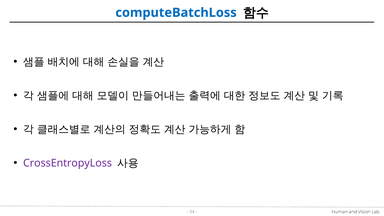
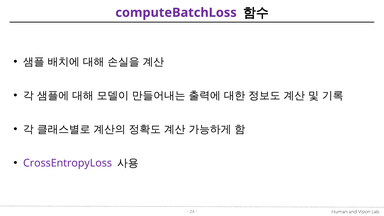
computeBatchLoss colour: blue -> purple
